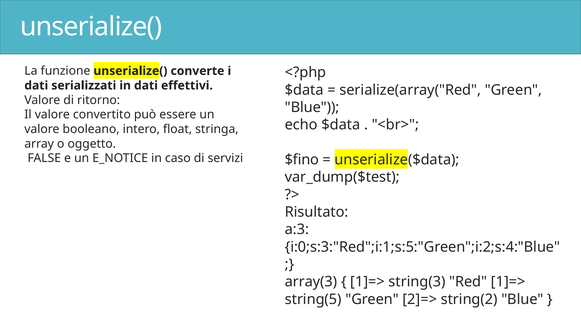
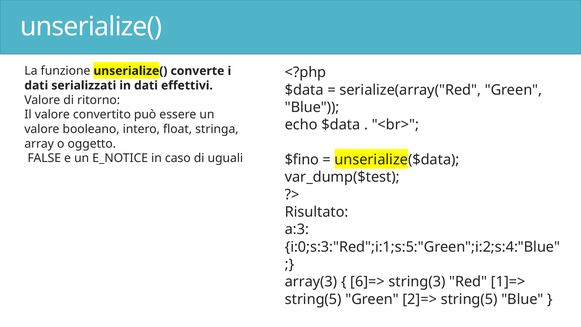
servizi: servizi -> uguali
1]=> at (368, 282): 1]=> -> 6]=>
2]=> string(2: string(2 -> string(5
